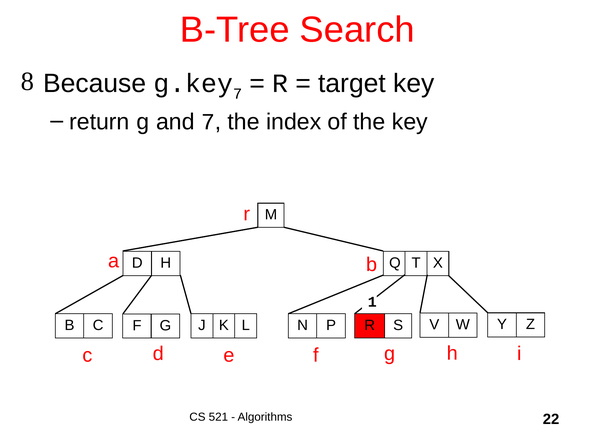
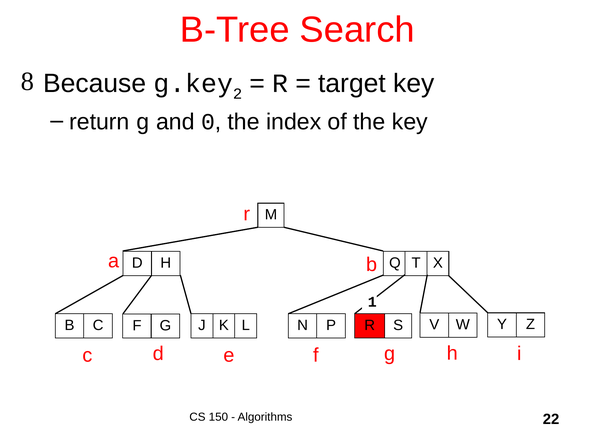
7 at (238, 94): 7 -> 2
and 7: 7 -> 0
521: 521 -> 150
